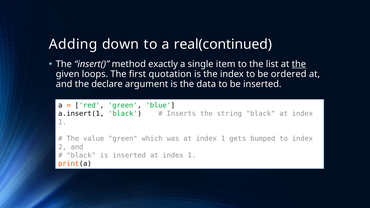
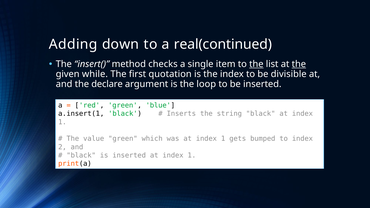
exactly: exactly -> checks
the at (256, 64) underline: none -> present
loops: loops -> while
ordered: ordered -> divisible
data: data -> loop
